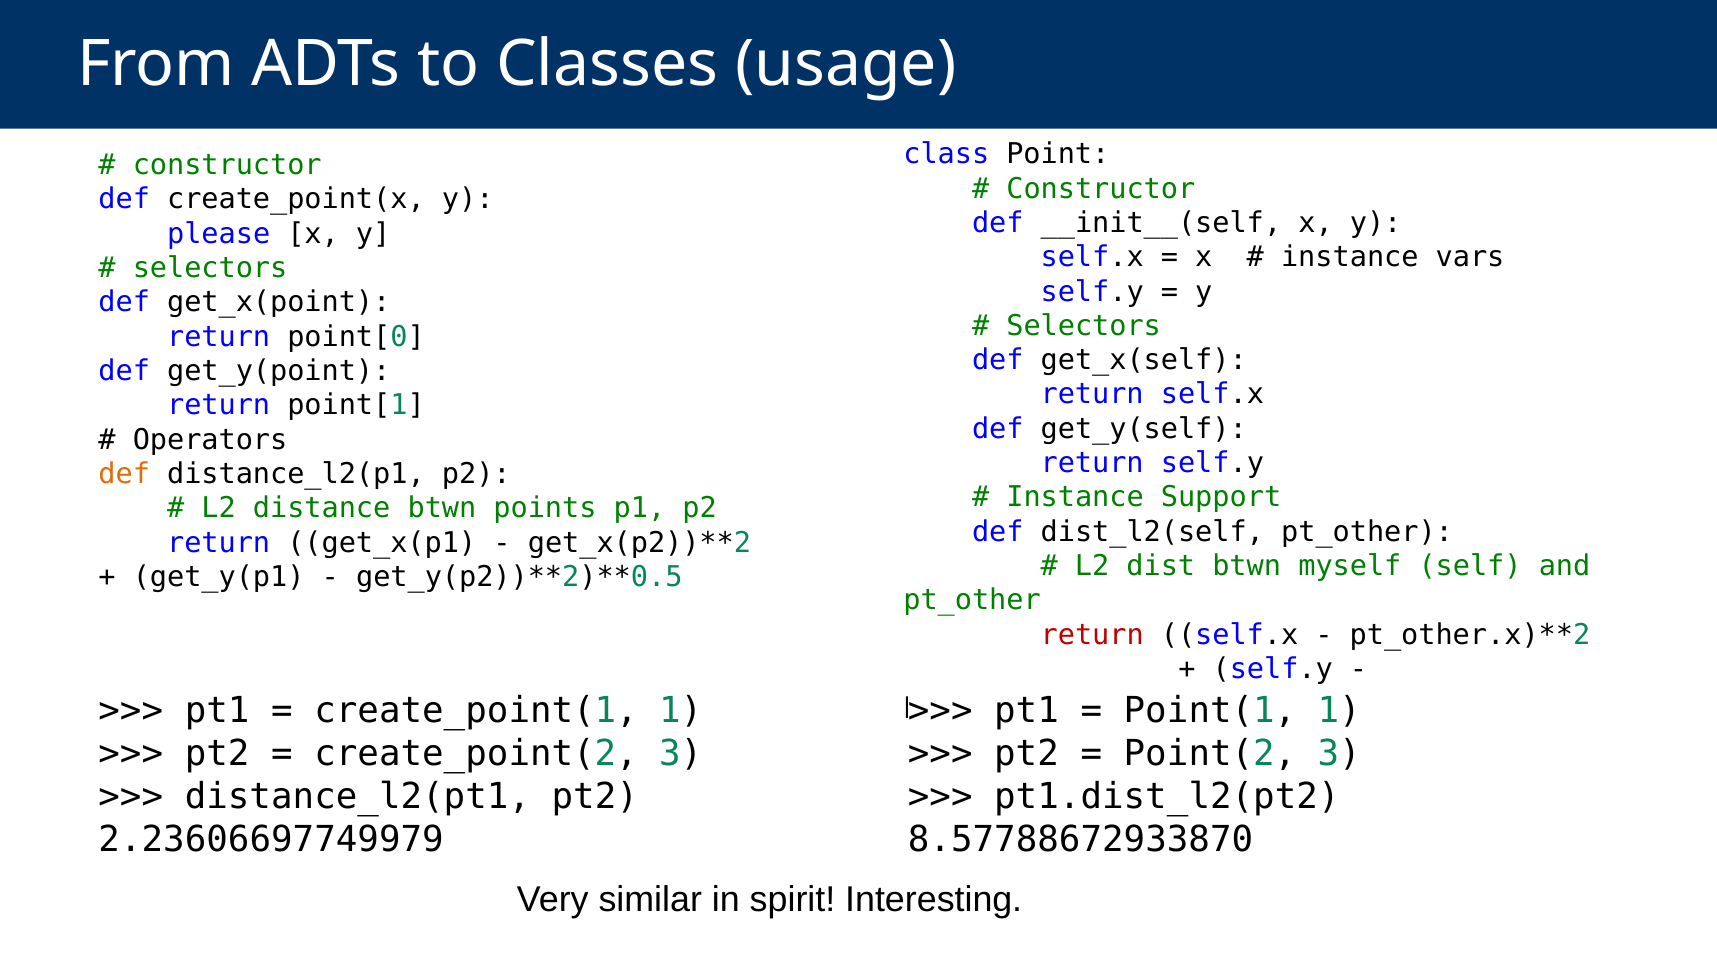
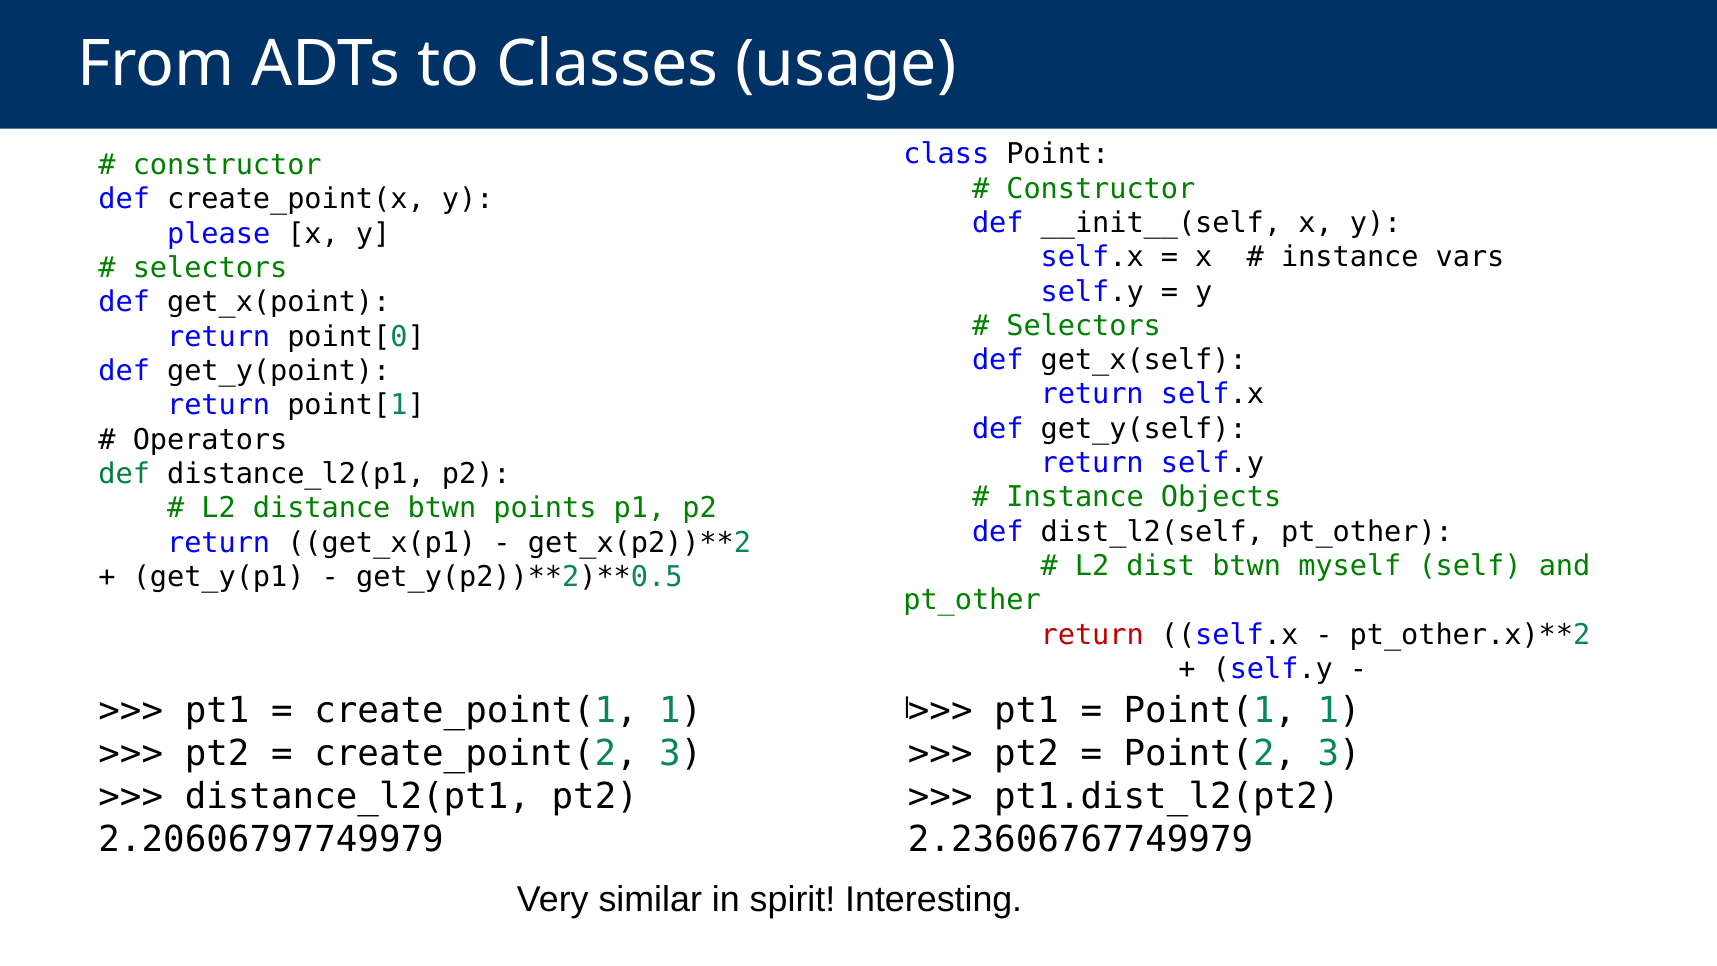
def at (124, 474) colour: orange -> green
Support: Support -> Objects
2.23606697749979: 2.23606697749979 -> 2.20606797749979
8.57788672933870: 8.57788672933870 -> 2.23606767749979
